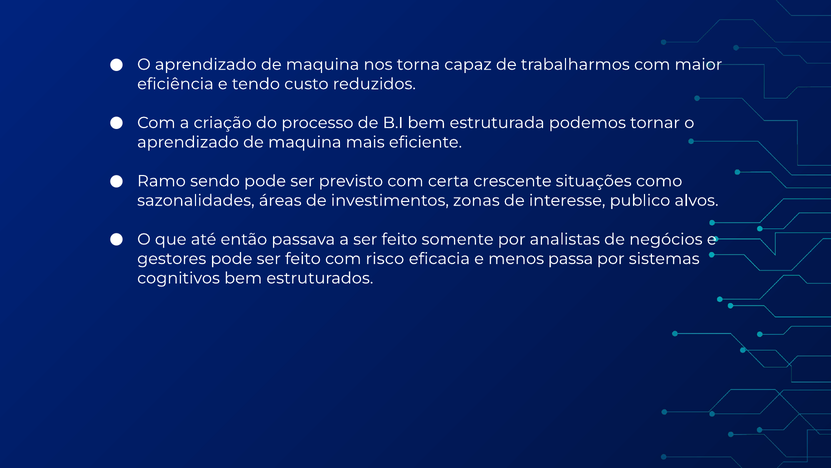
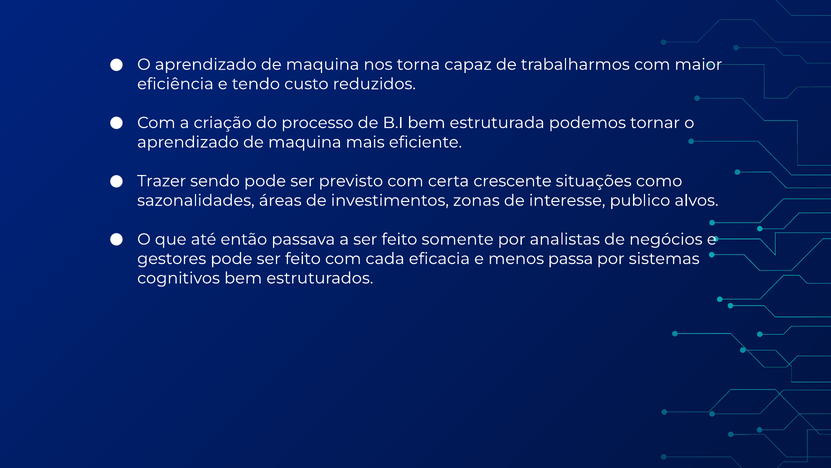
Ramo: Ramo -> Trazer
risco: risco -> cada
